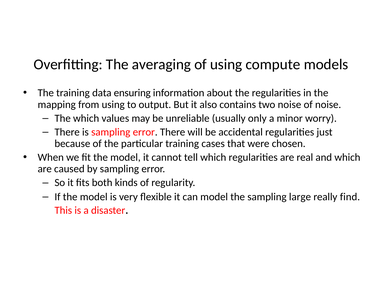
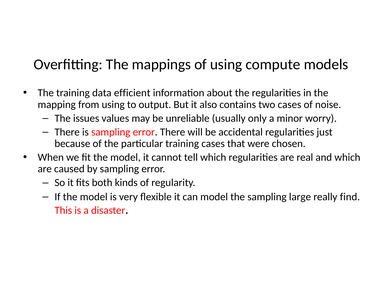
averaging: averaging -> mappings
ensuring: ensuring -> efficient
two noise: noise -> cases
The which: which -> issues
